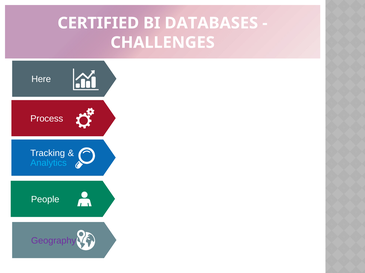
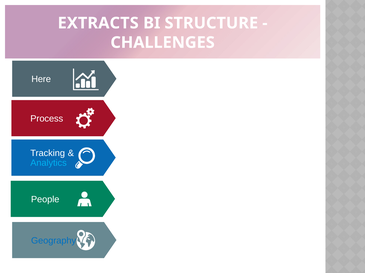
CERTIFIED: CERTIFIED -> EXTRACTS
DATABASES: DATABASES -> STRUCTURE
Geography colour: purple -> blue
